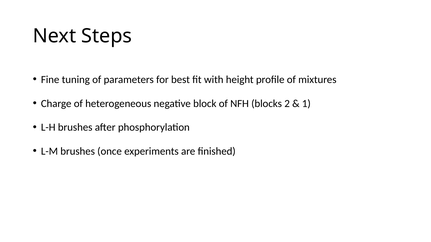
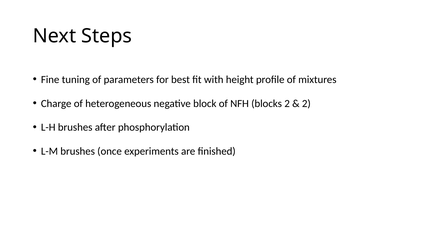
1 at (306, 104): 1 -> 2
